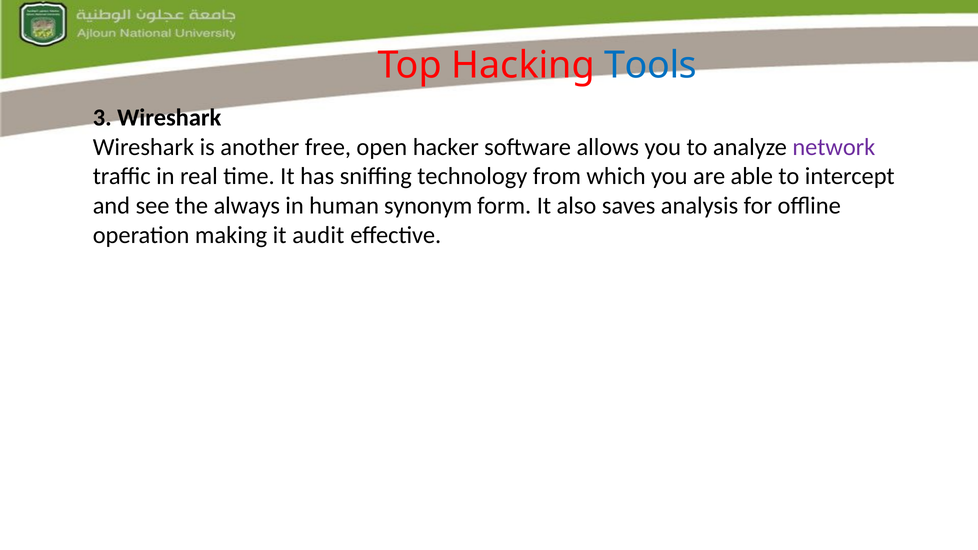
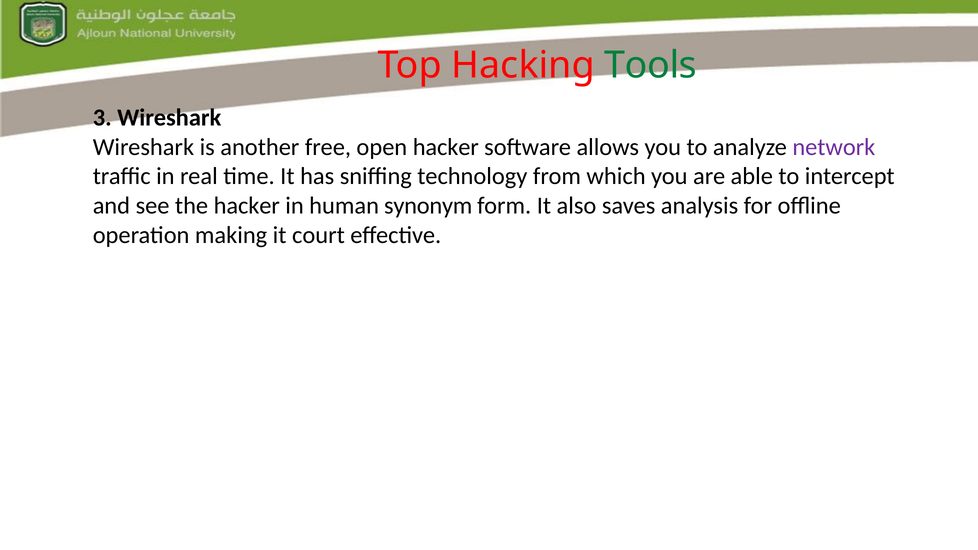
Tools colour: blue -> green
the always: always -> hacker
audit: audit -> court
